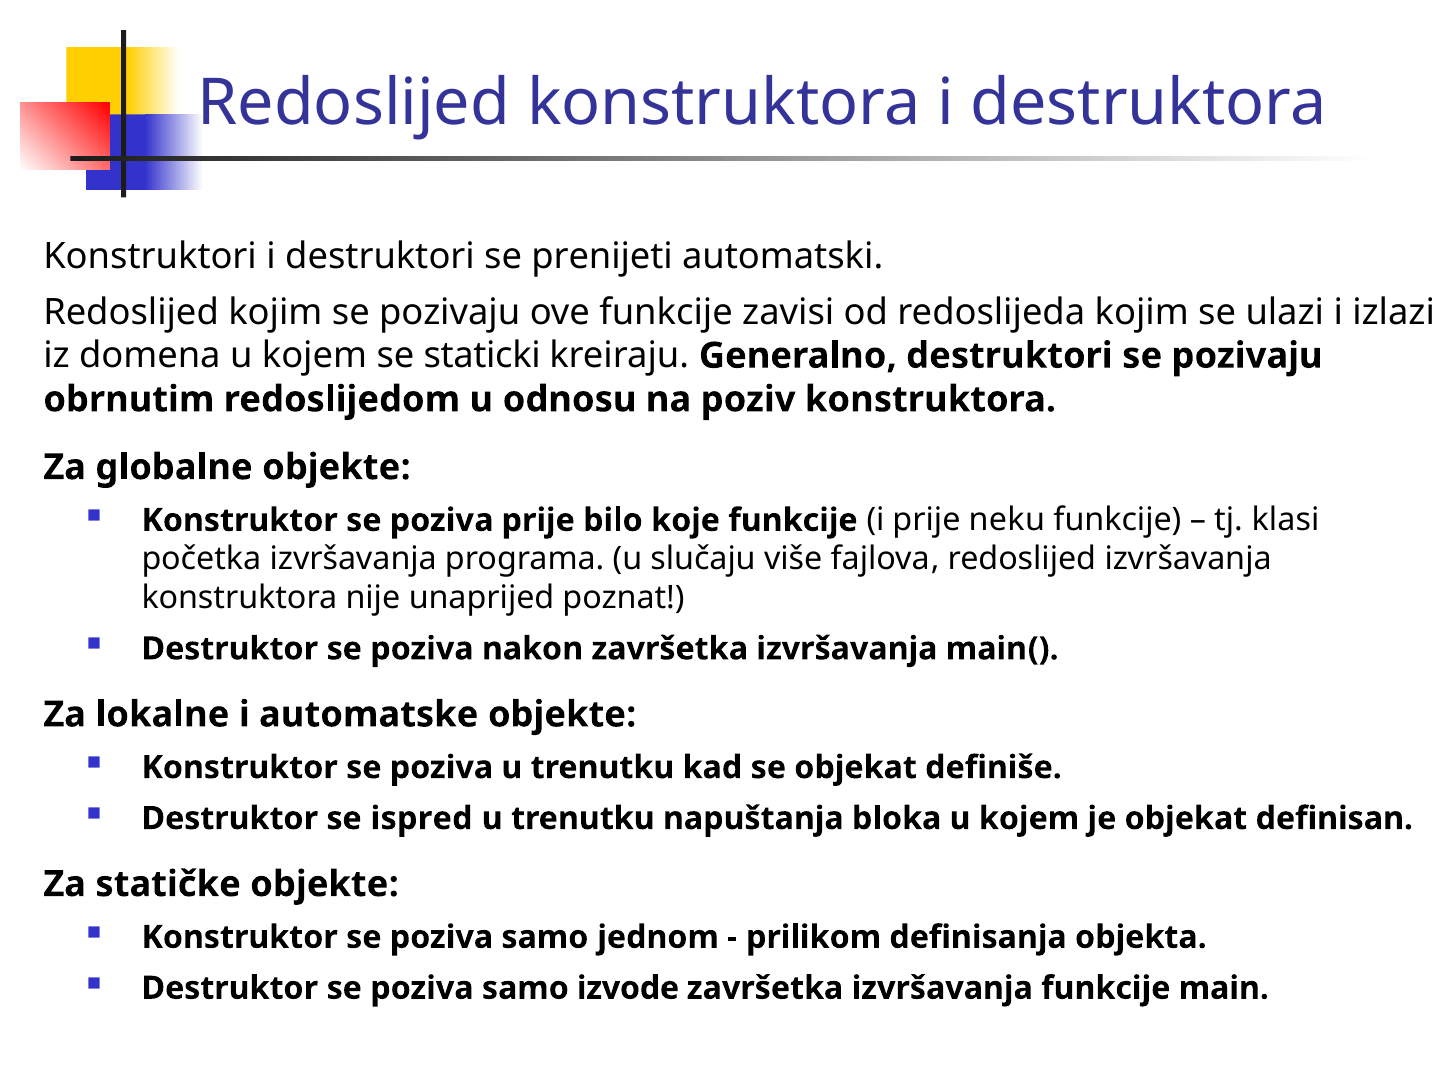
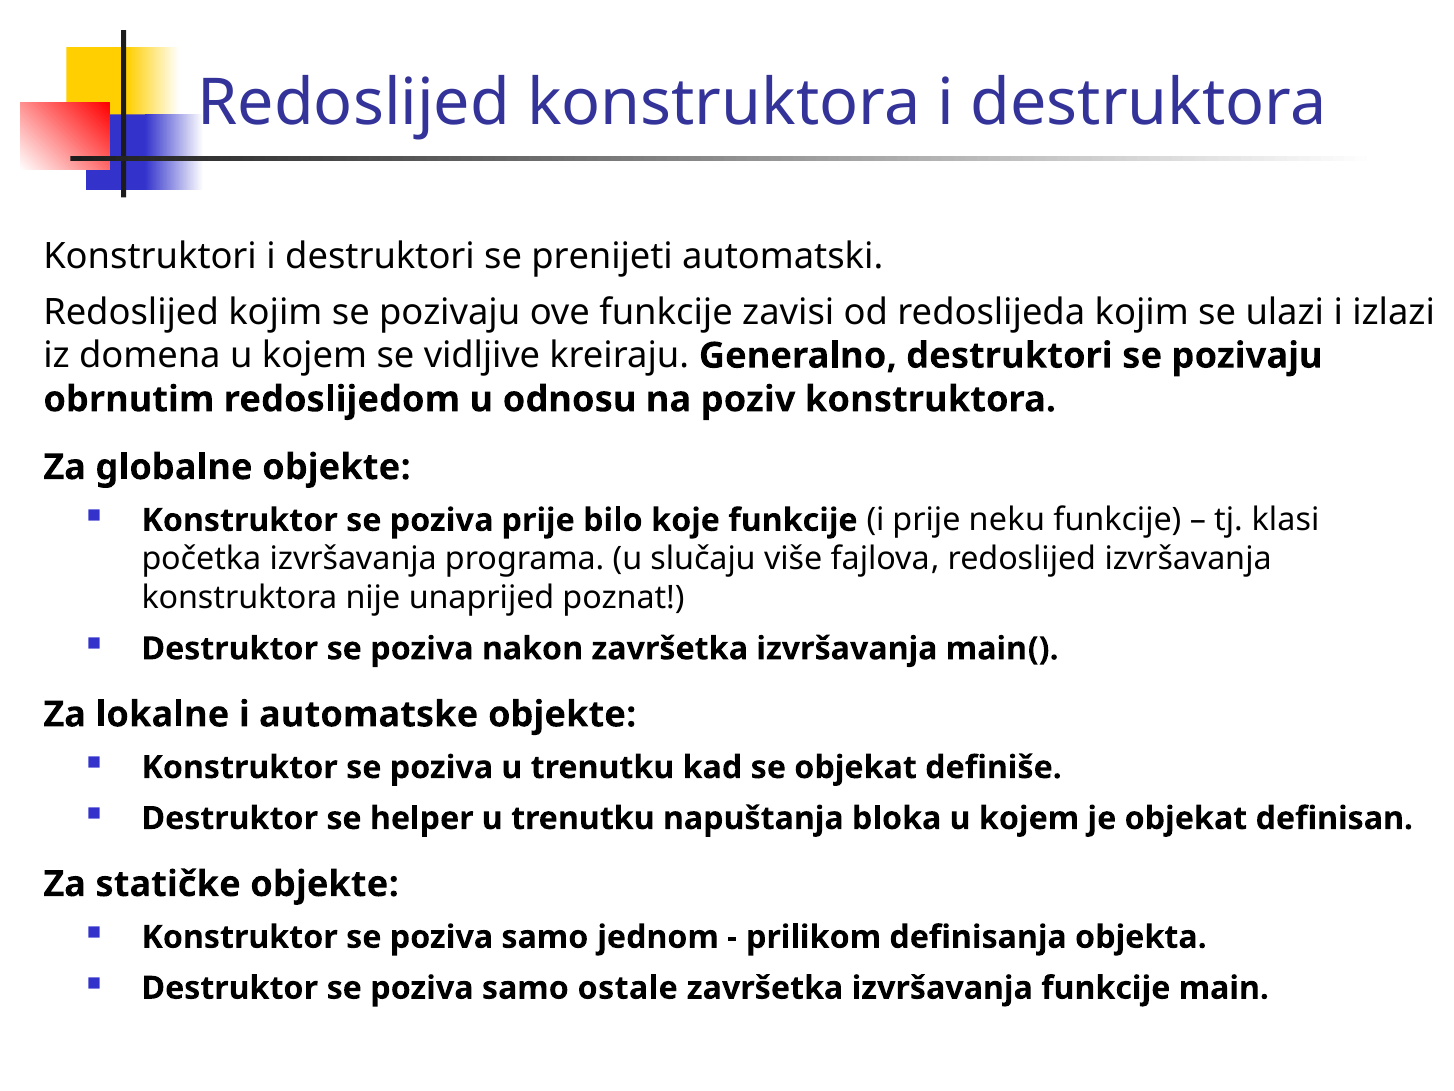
staticki: staticki -> vidljive
ispred: ispred -> helper
izvode: izvode -> ostale
